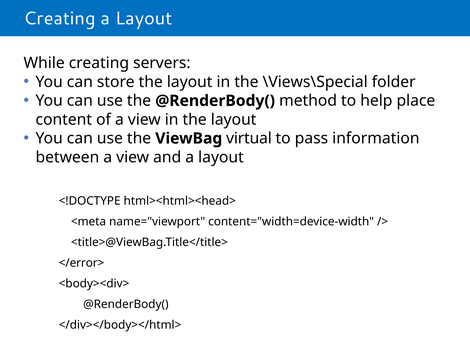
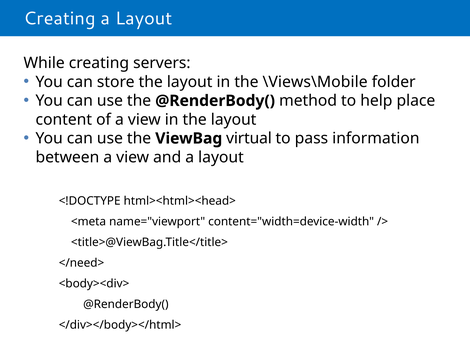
\Views\Special: \Views\Special -> \Views\Mobile
</error>: </error> -> </need>
